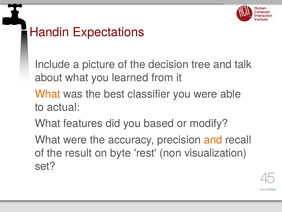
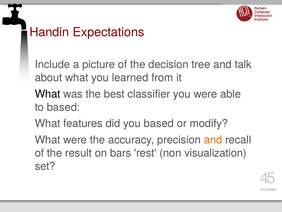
What at (48, 94) colour: orange -> black
to actual: actual -> based
byte: byte -> bars
